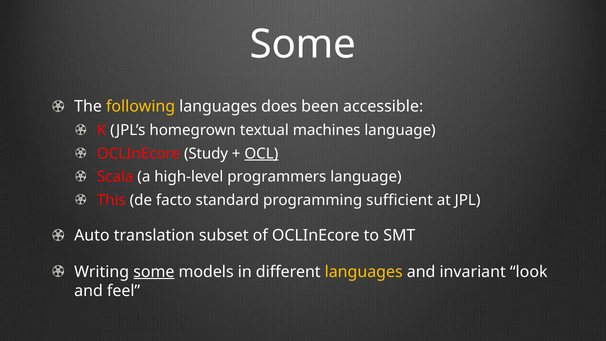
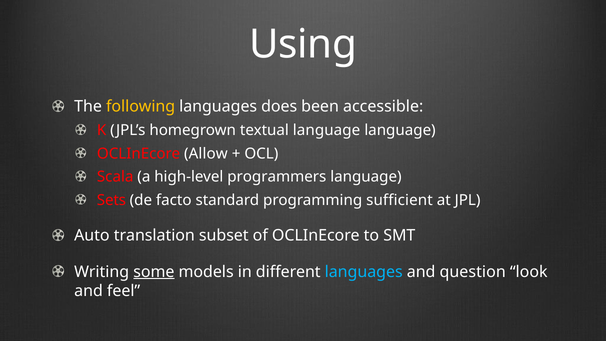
Some at (303, 44): Some -> Using
textual machines: machines -> language
Study: Study -> Allow
OCL underline: present -> none
This: This -> Sets
languages at (364, 272) colour: yellow -> light blue
invariant: invariant -> question
